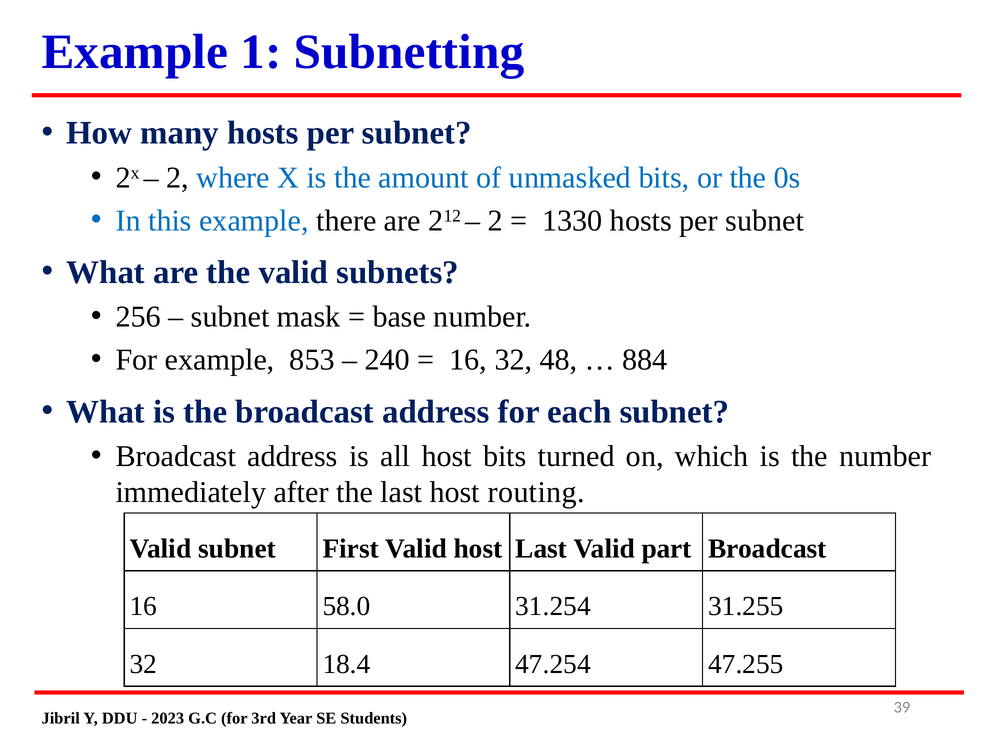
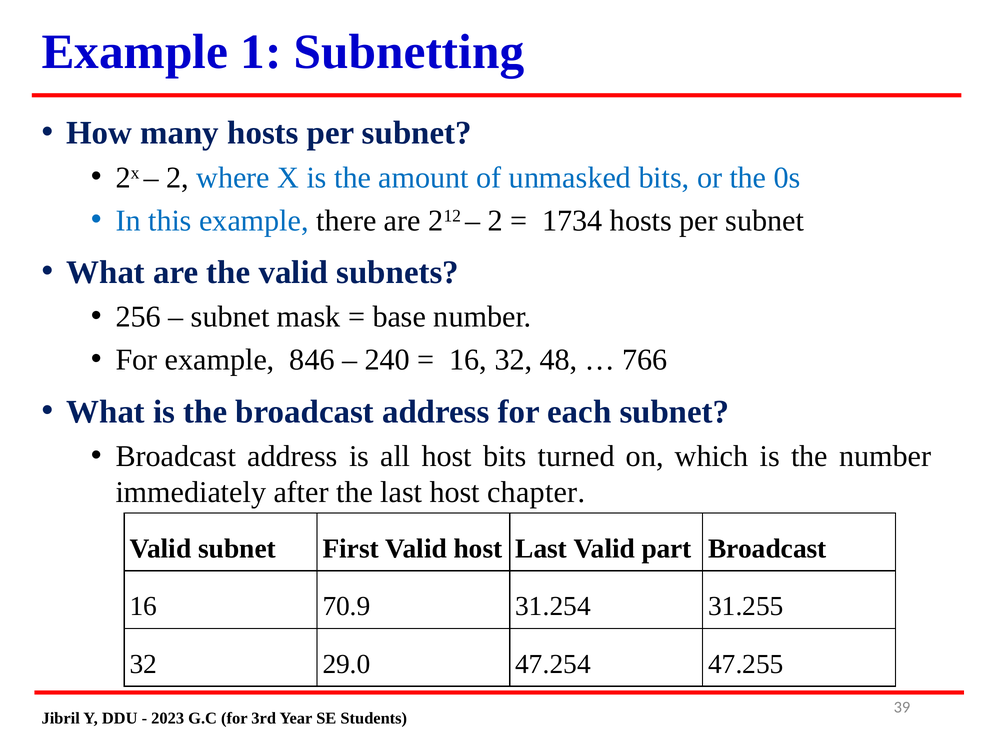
1330: 1330 -> 1734
853: 853 -> 846
884: 884 -> 766
routing: routing -> chapter
58.0: 58.0 -> 70.9
18.4: 18.4 -> 29.0
